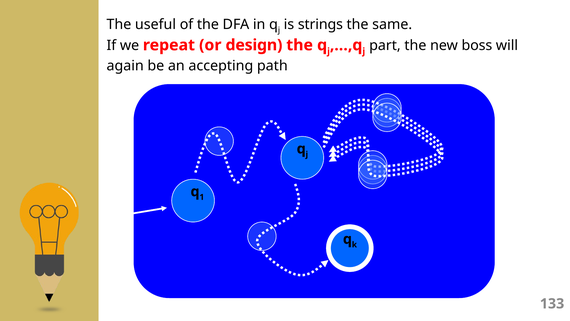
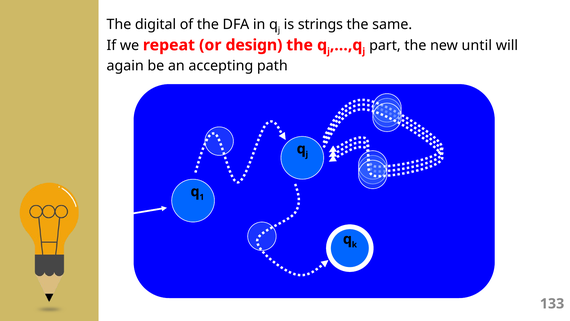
useful: useful -> digital
boss: boss -> until
